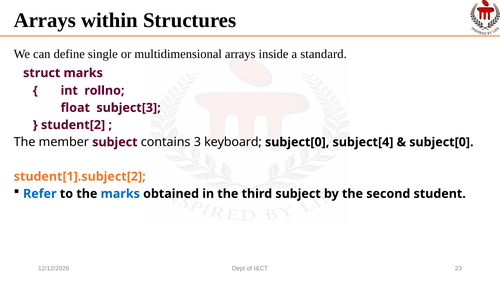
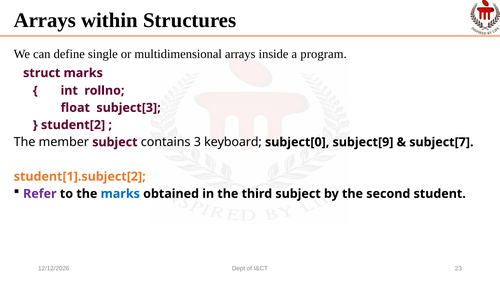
standard: standard -> program
subject[4: subject[4 -> subject[9
subject[0 at (441, 142): subject[0 -> subject[7
Refer colour: blue -> purple
